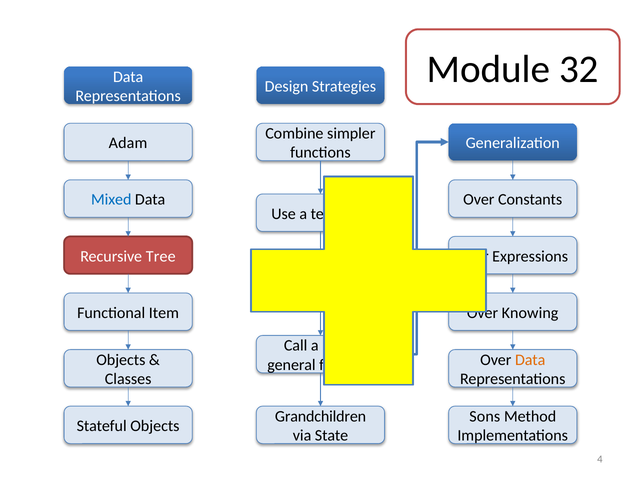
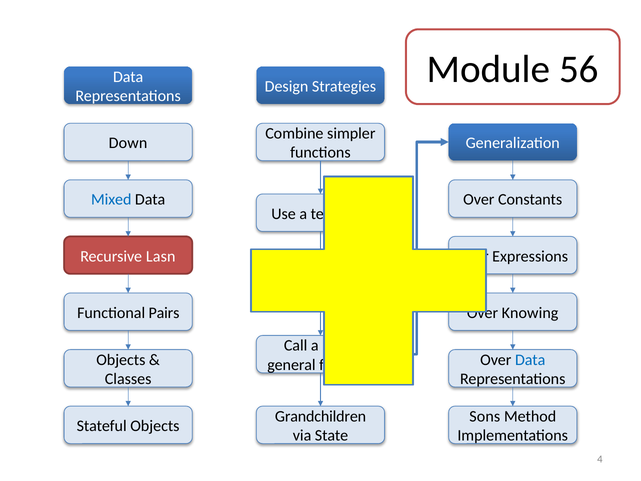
32: 32 -> 56
Adam: Adam -> Down
Tree: Tree -> Lasn
Item: Item -> Pairs
Data at (530, 360) colour: orange -> blue
